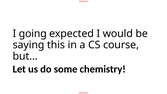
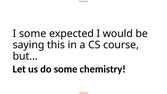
I going: going -> some
